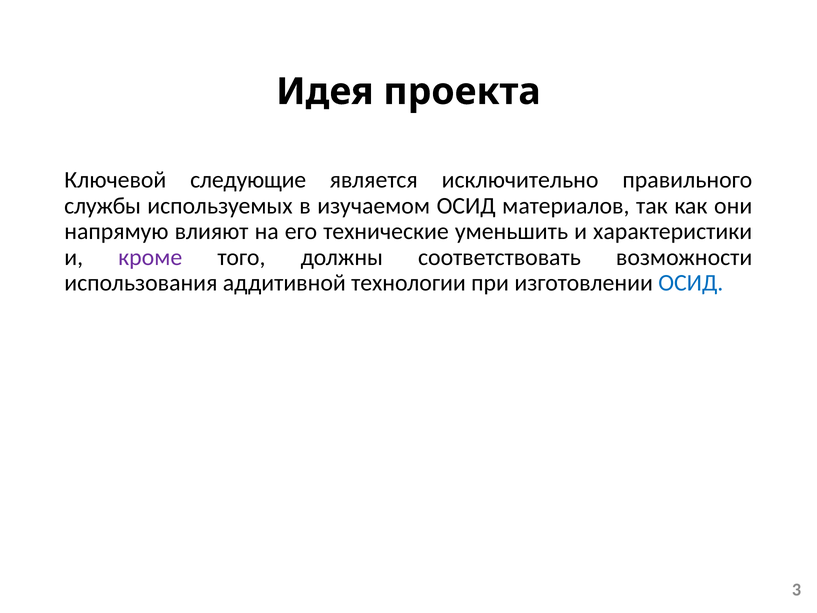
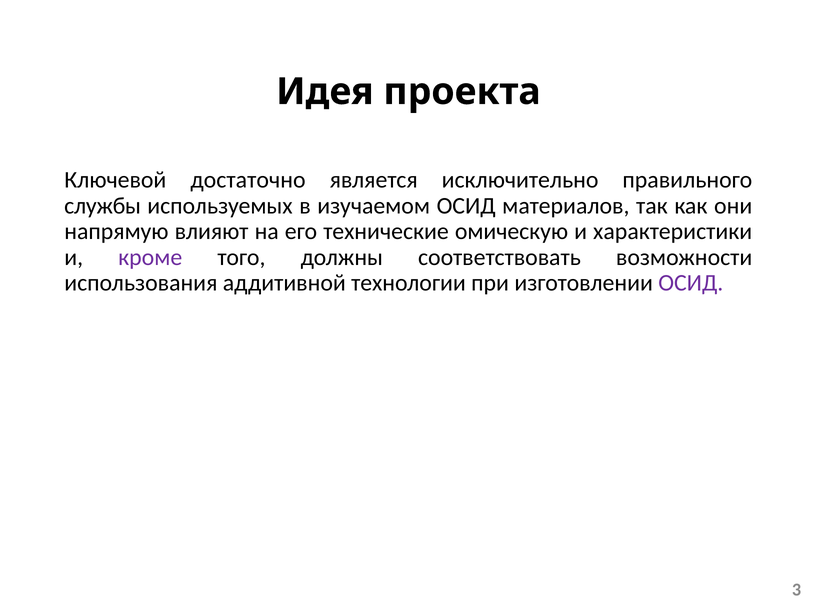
следующие: следующие -> достаточно
уменьшить: уменьшить -> омическую
ОСИД at (691, 283) colour: blue -> purple
